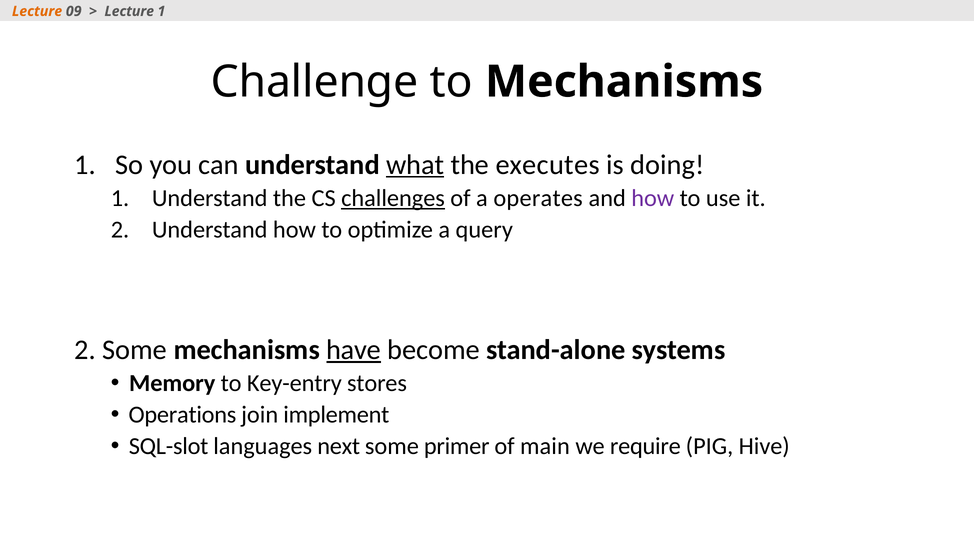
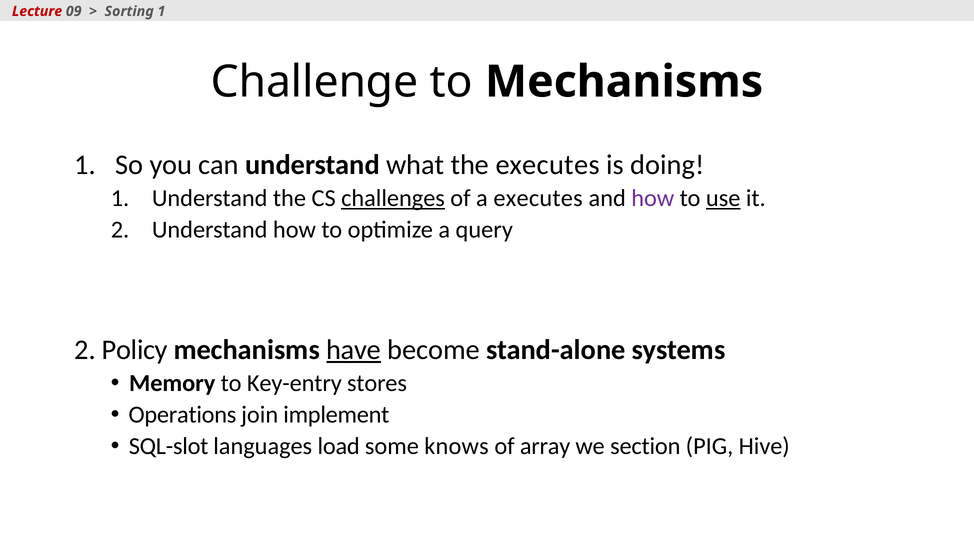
Lecture at (37, 11) colour: orange -> red
Lecture at (129, 11): Lecture -> Sorting
what underline: present -> none
a operates: operates -> executes
use underline: none -> present
2 Some: Some -> Policy
next: next -> load
primer: primer -> knows
main: main -> array
require: require -> section
